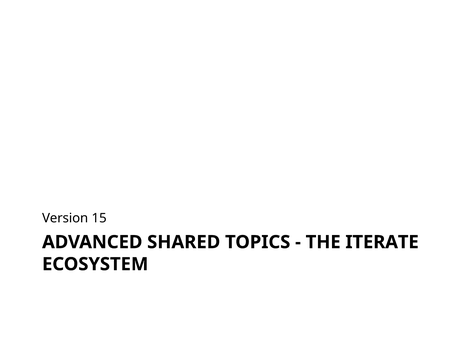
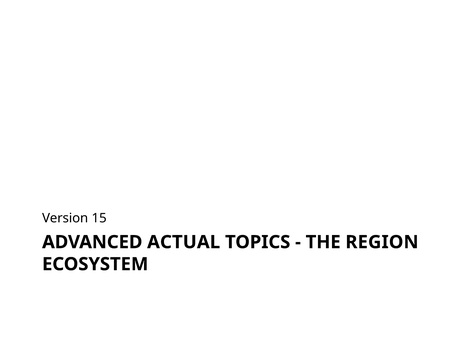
SHARED: SHARED -> ACTUAL
ITERATE: ITERATE -> REGION
